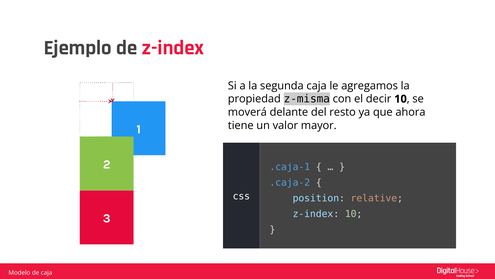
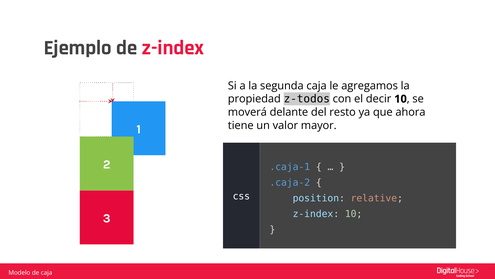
z-misma: z-misma -> z-todos
